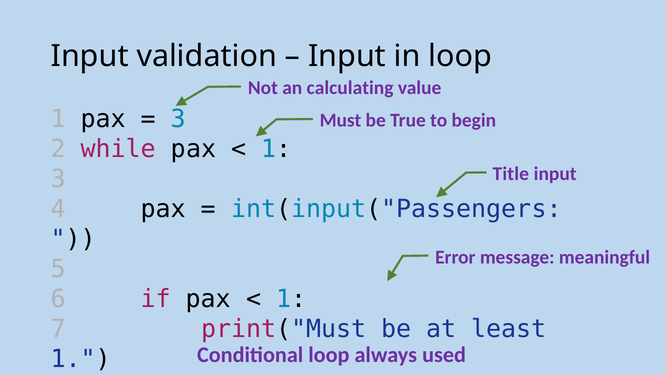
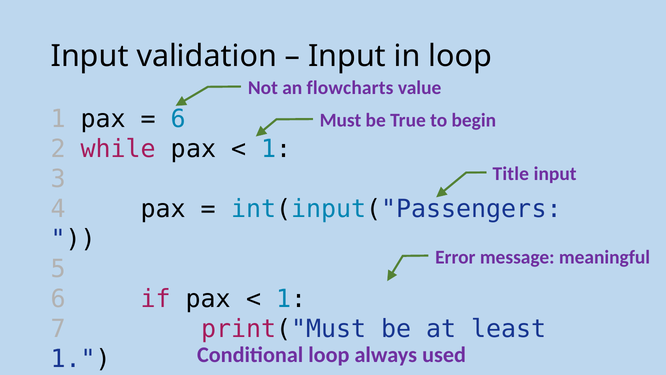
calculating: calculating -> flowcharts
3 at (179, 119): 3 -> 6
